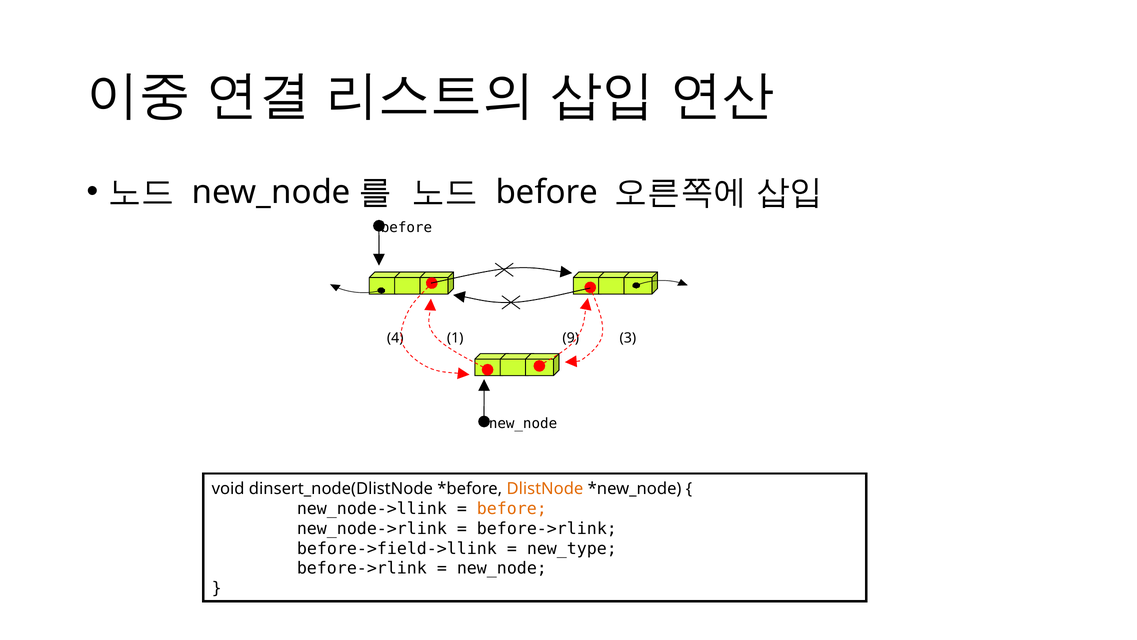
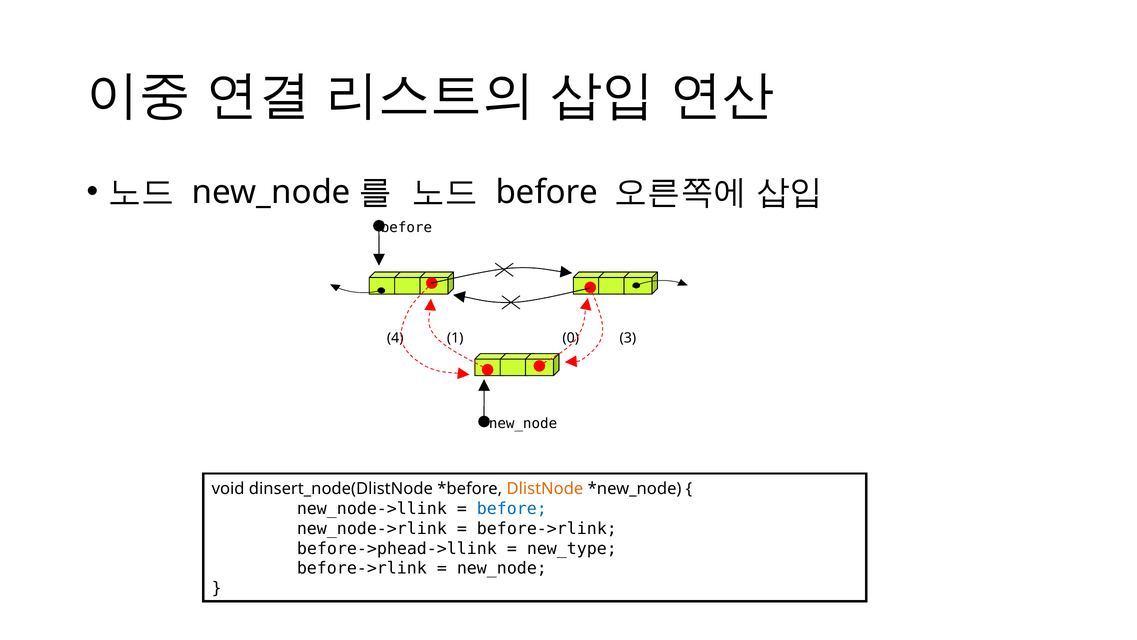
9: 9 -> 0
before at (512, 508) colour: orange -> blue
before->field->llink: before->field->llink -> before->phead->llink
